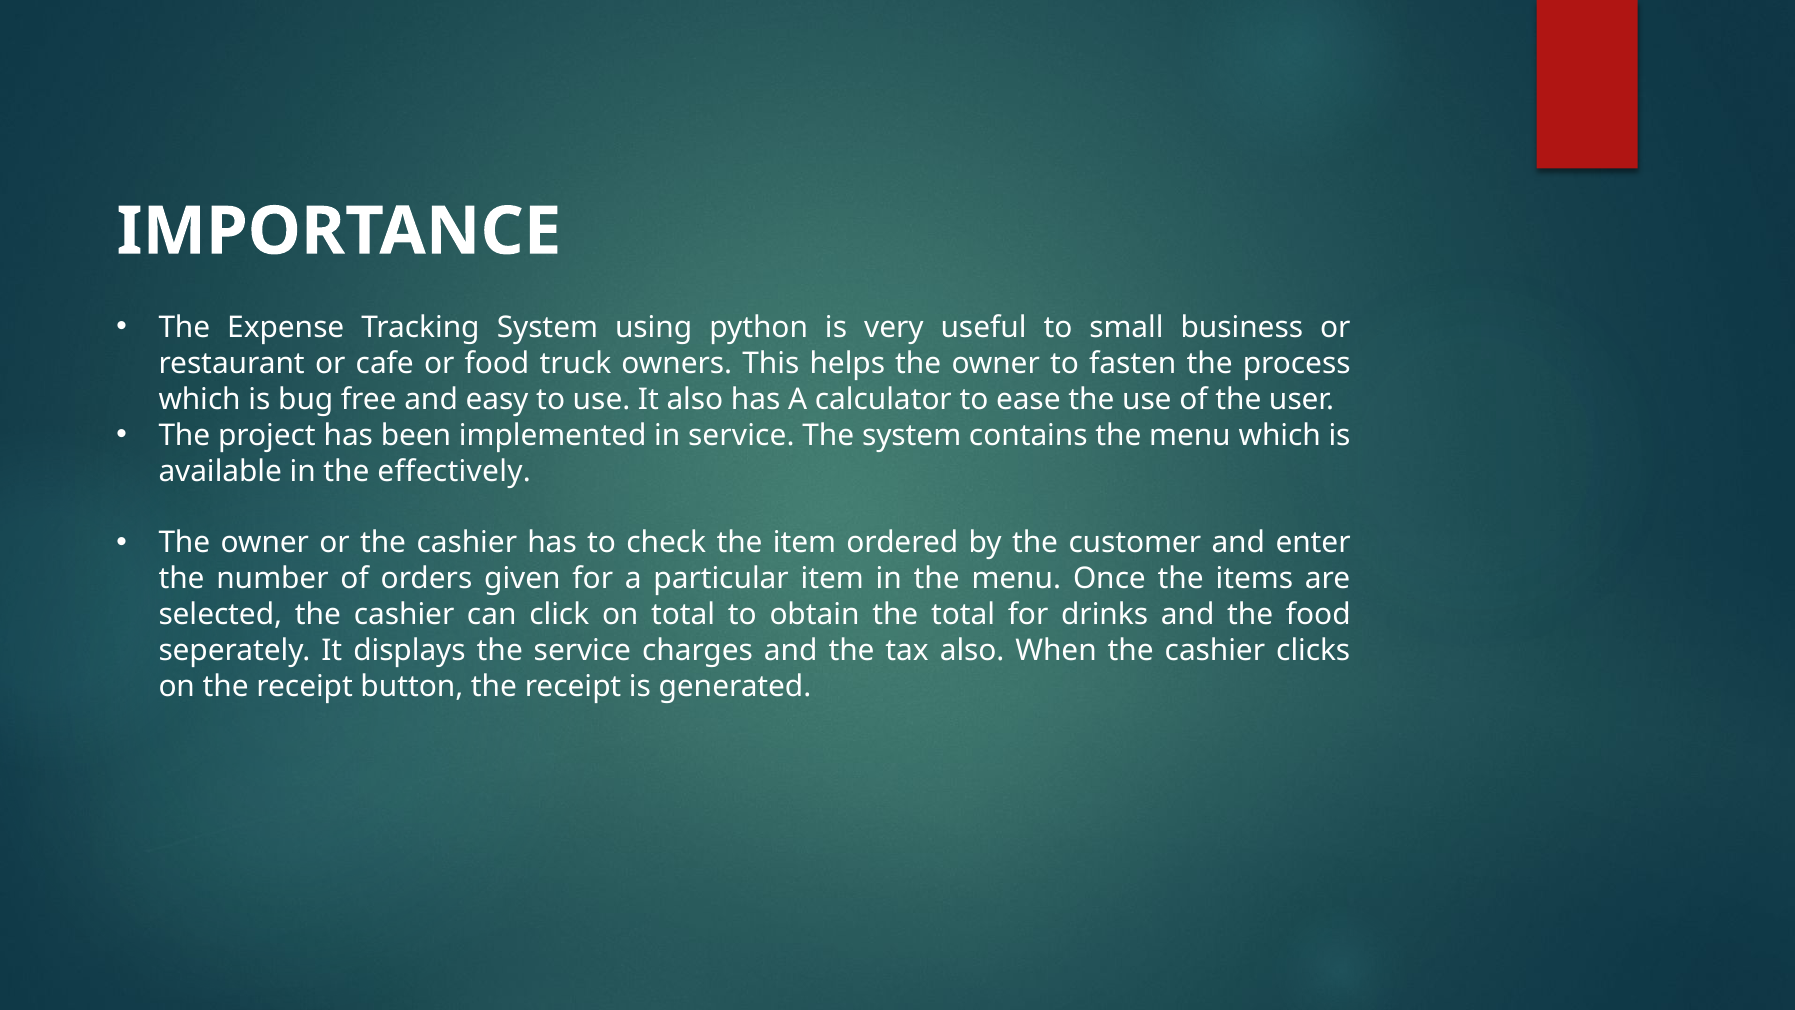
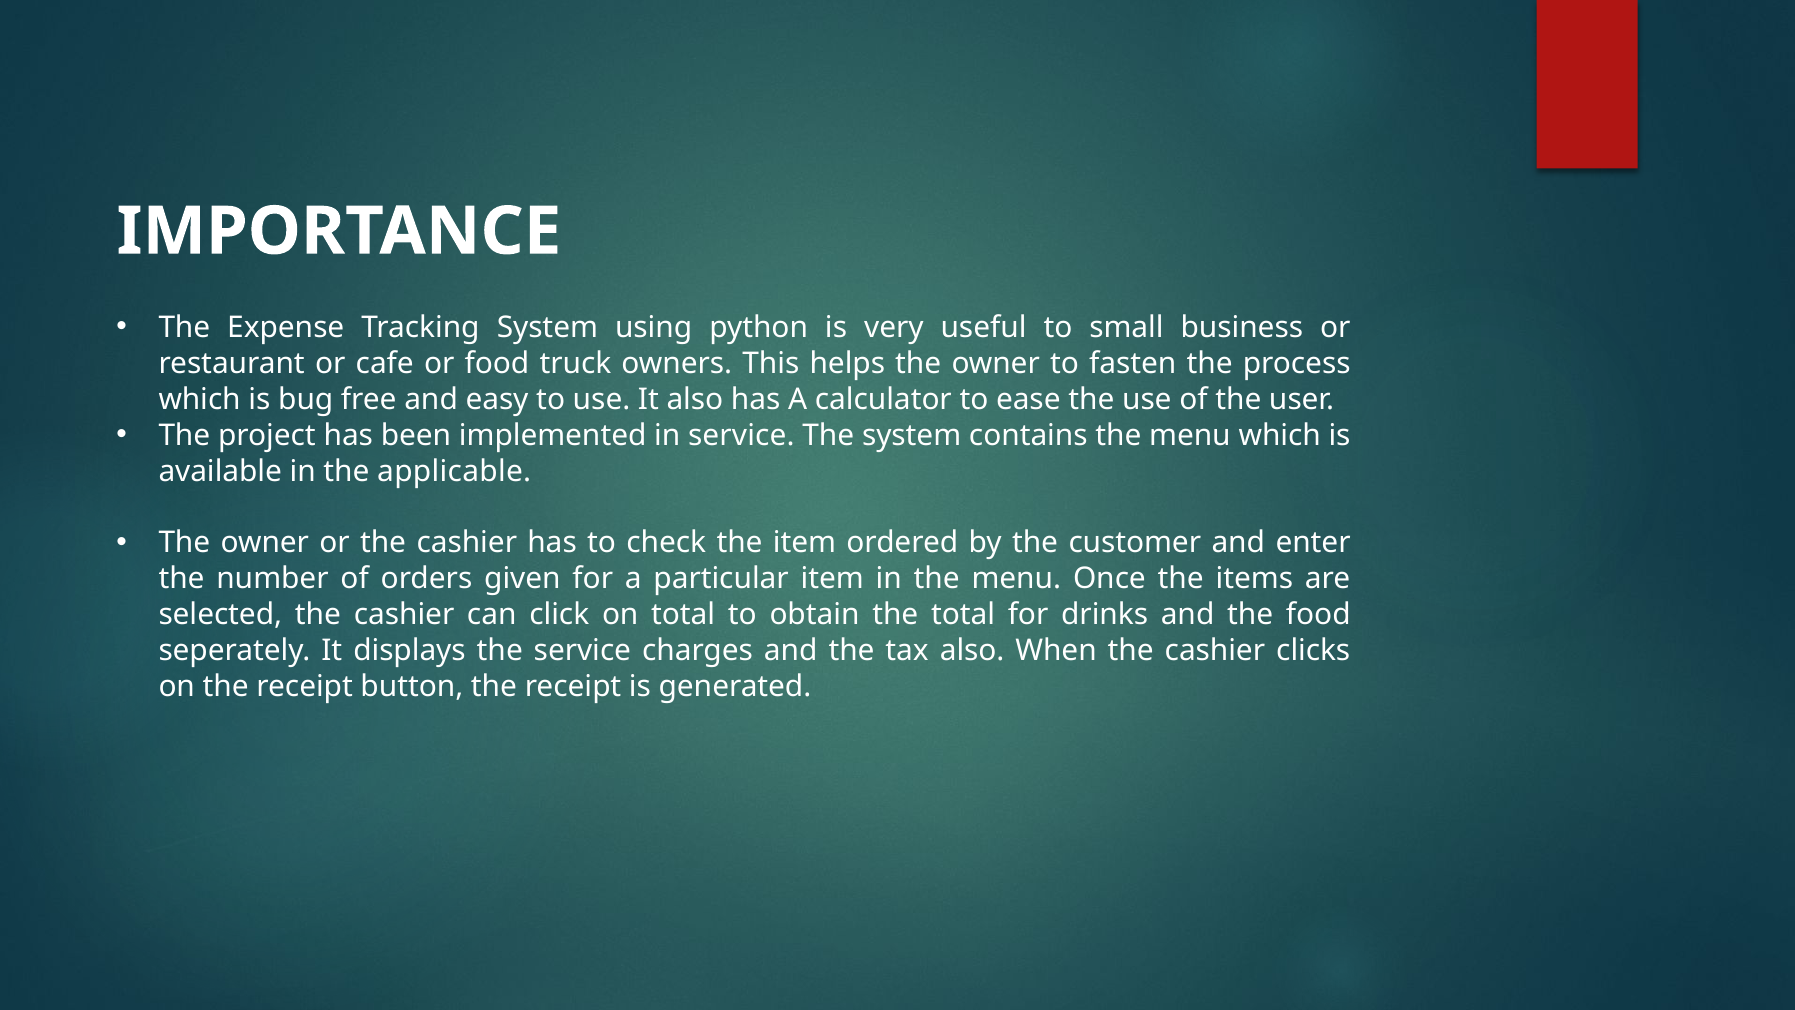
effectively: effectively -> applicable
